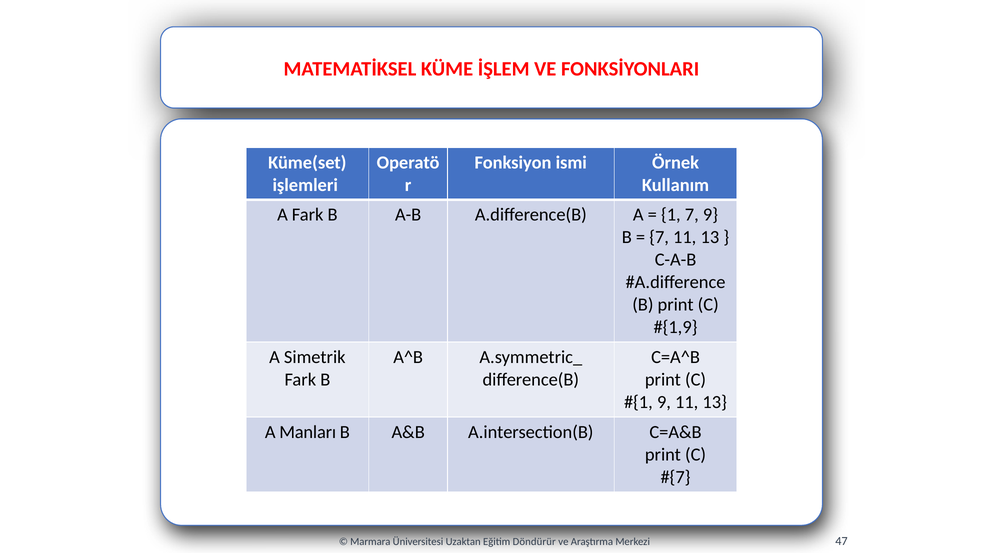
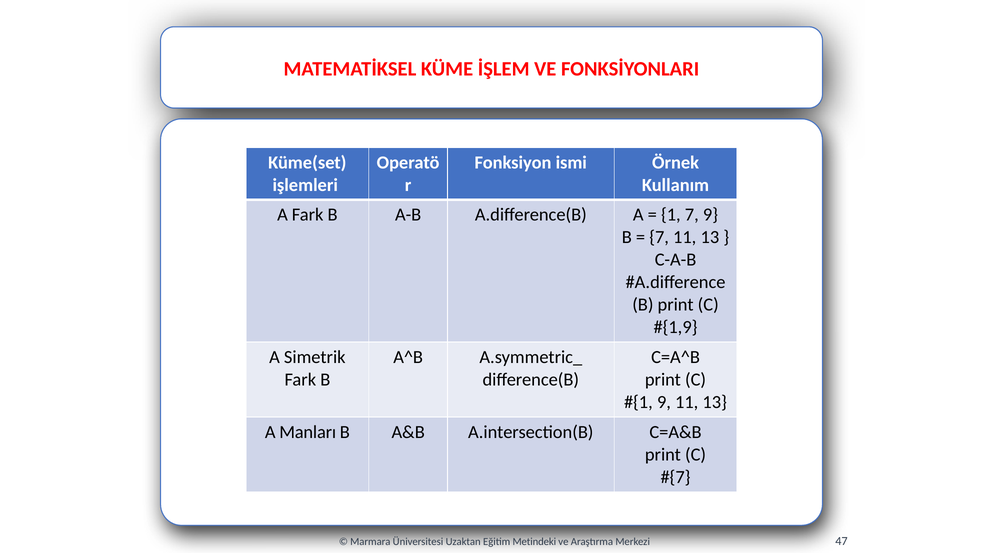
Döndürür: Döndürür -> Metindeki
